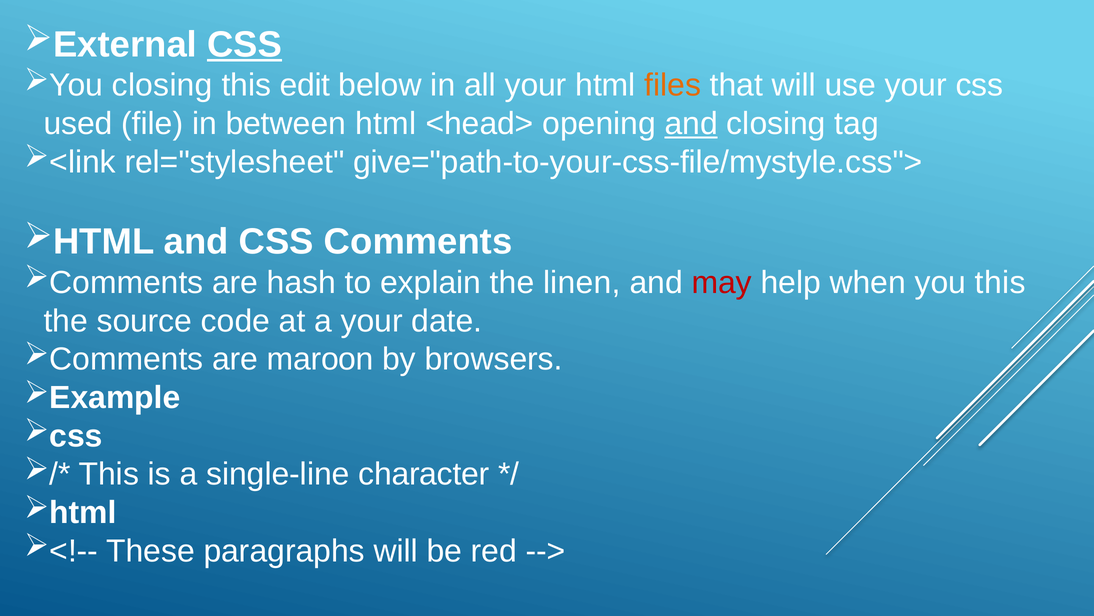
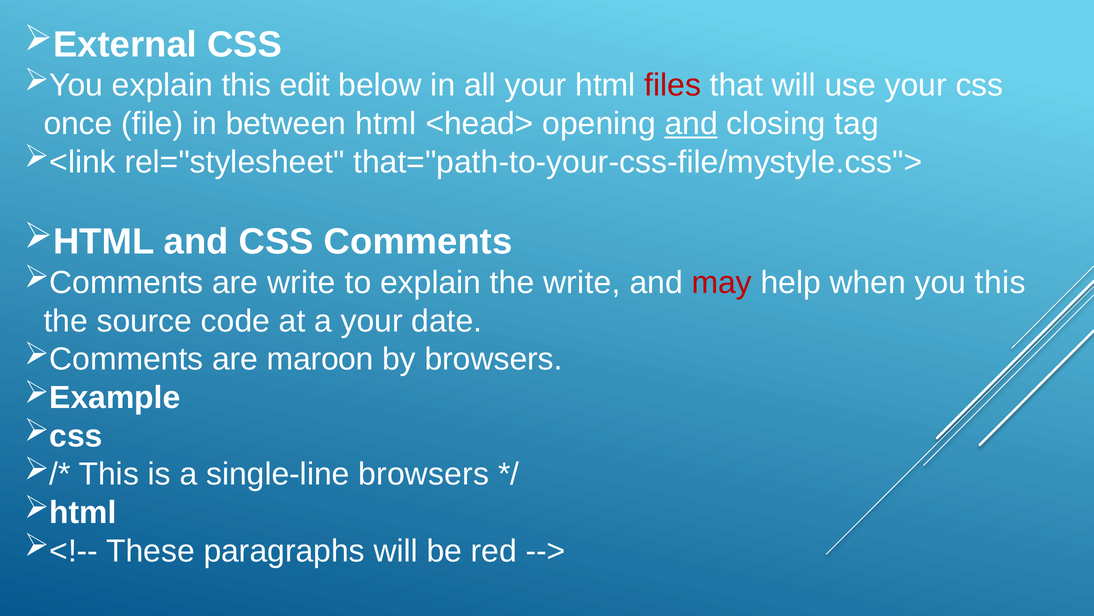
CSS at (245, 45) underline: present -> none
closing at (162, 85): closing -> explain
files colour: orange -> red
used: used -> once
give="path-to-your-css-file/mystyle.css">: give="path-to-your-css-file/mystyle.css"> -> that="path-to-your-css-file/mystyle.css">
are hash: hash -> write
the linen: linen -> write
single-line character: character -> browsers
